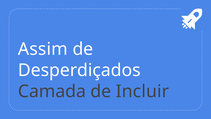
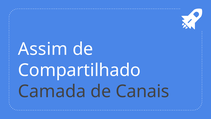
Desperdiçados: Desperdiçados -> Compartilhado
Incluir: Incluir -> Canais
